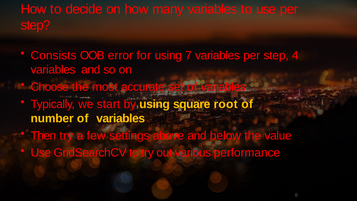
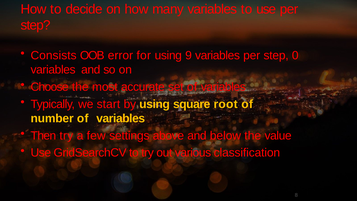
7: 7 -> 9
4: 4 -> 0
performance: performance -> classification
